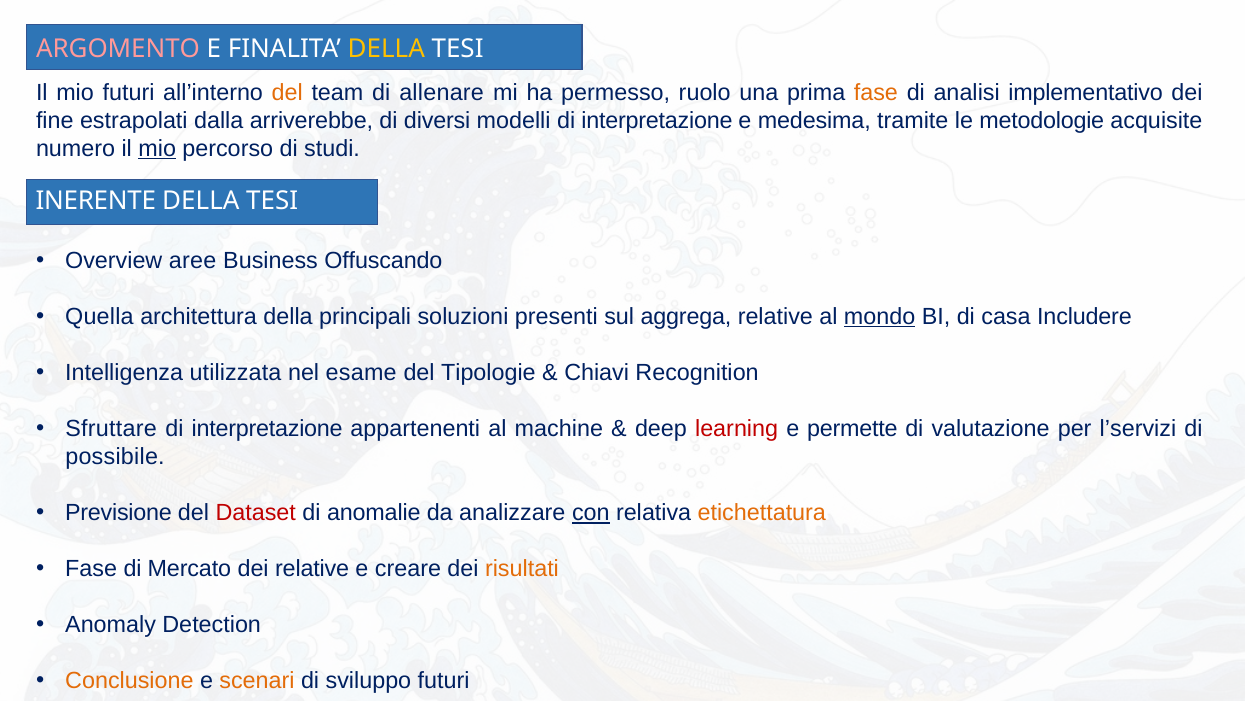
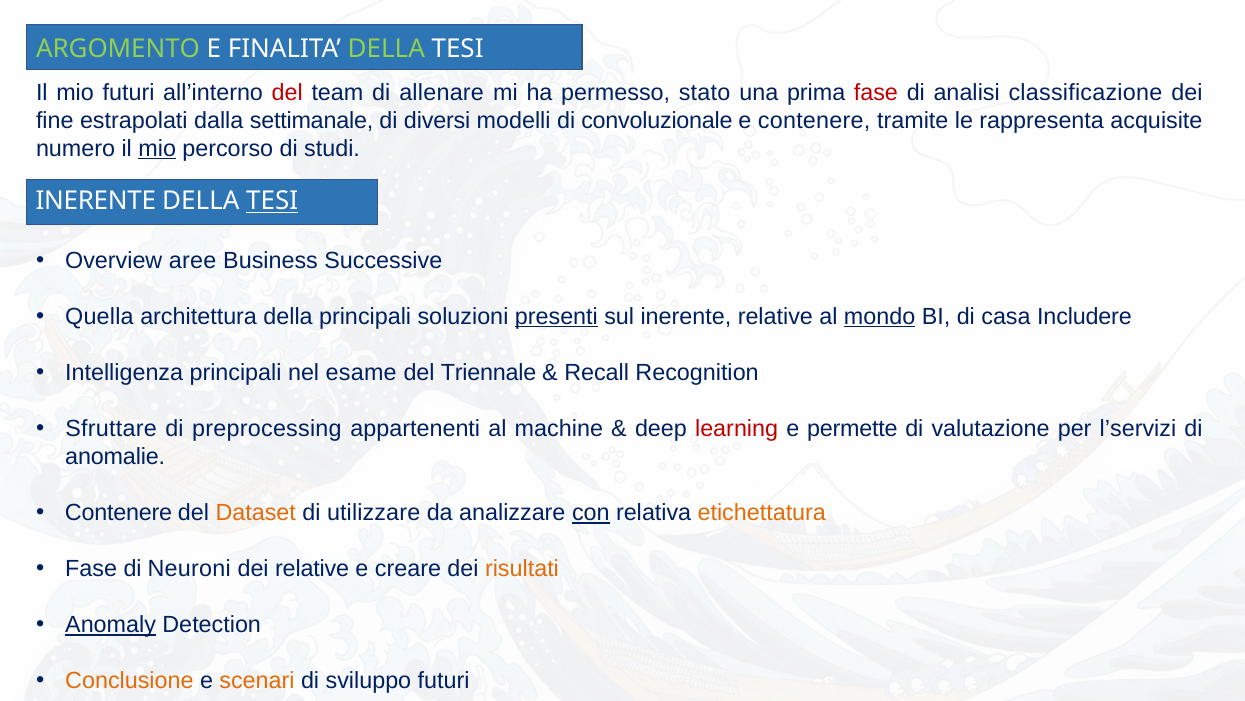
ARGOMENTO colour: pink -> light green
DELLA at (386, 49) colour: yellow -> light green
del at (287, 92) colour: orange -> red
ruolo: ruolo -> stato
fase at (876, 92) colour: orange -> red
implementativo: implementativo -> classificazione
arriverebbe: arriverebbe -> settimanale
modelli di interpretazione: interpretazione -> convoluzionale
e medesima: medesima -> contenere
metodologie: metodologie -> rappresenta
TESI at (272, 201) underline: none -> present
Offuscando: Offuscando -> Successive
presenti underline: none -> present
sul aggrega: aggrega -> inerente
Intelligenza utilizzata: utilizzata -> principali
Tipologie: Tipologie -> Triennale
Chiavi: Chiavi -> Recall
interpretazione at (267, 428): interpretazione -> preprocessing
possibile: possibile -> anomalie
Previsione at (118, 512): Previsione -> Contenere
Dataset colour: red -> orange
anomalie: anomalie -> utilizzare
Mercato: Mercato -> Neuroni
Anomaly underline: none -> present
